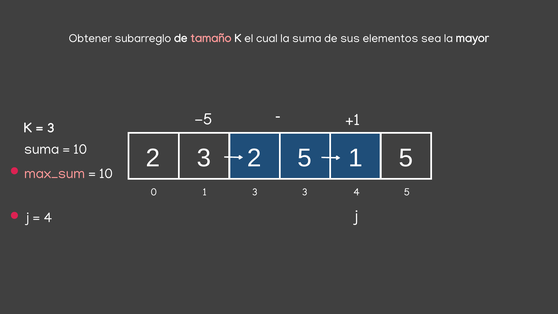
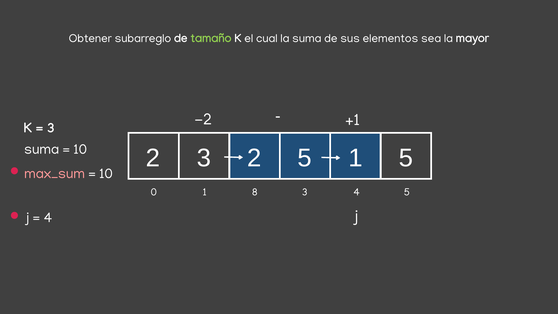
tamaño colour: pink -> light green
-5: -5 -> -2
0 3: 3 -> 8
